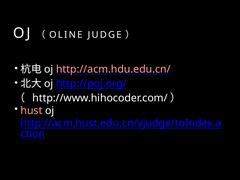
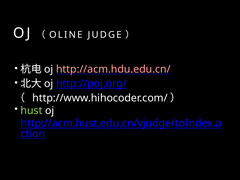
hust colour: pink -> light green
